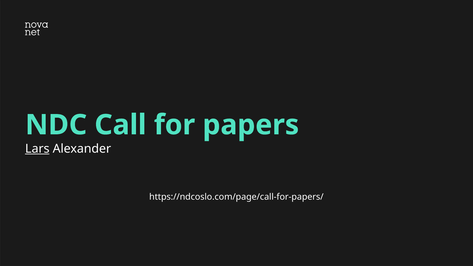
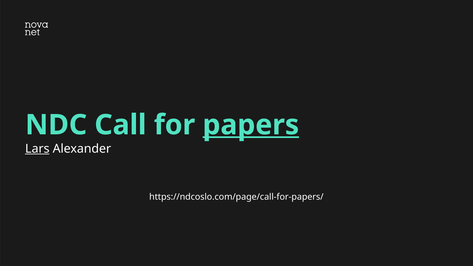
papers underline: none -> present
